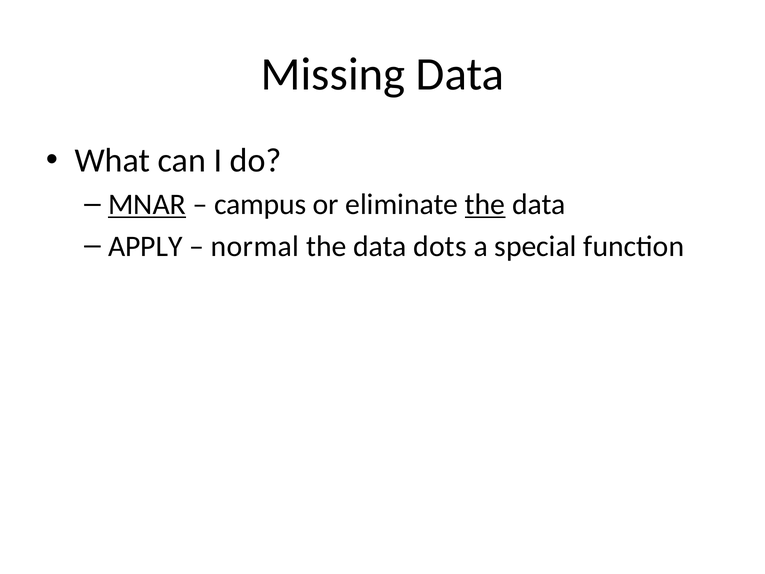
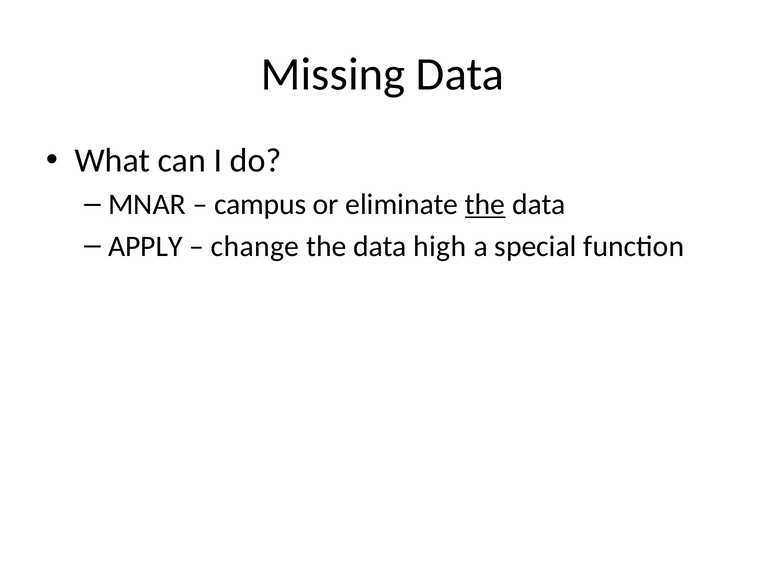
MNAR underline: present -> none
normal: normal -> change
dots: dots -> high
